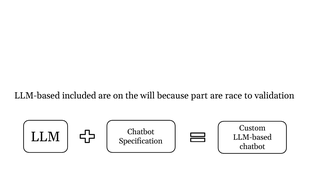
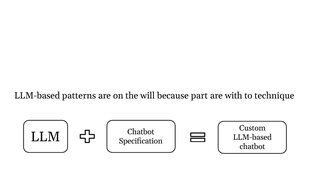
included: included -> patterns
race: race -> with
validation: validation -> technique
